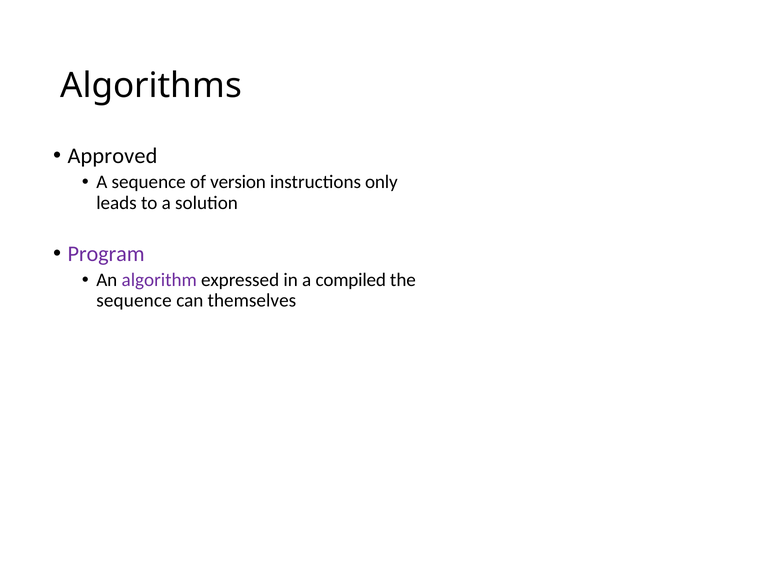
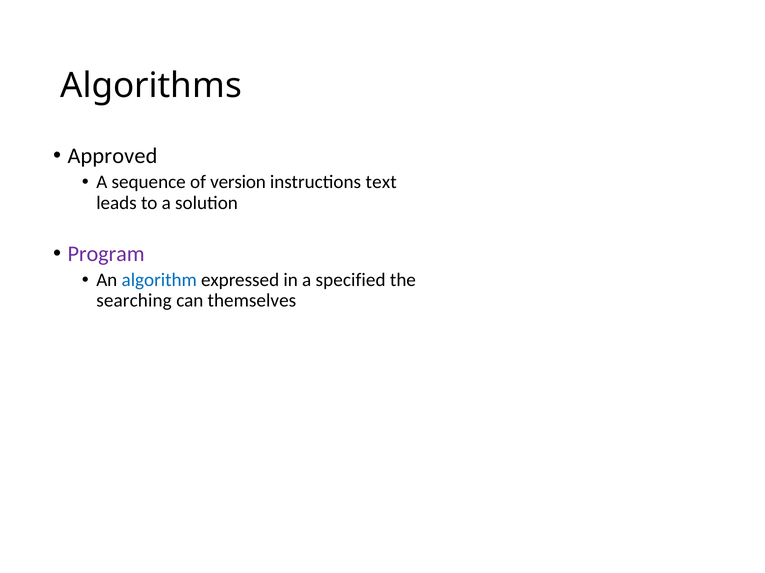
only: only -> text
algorithm colour: purple -> blue
compiled: compiled -> specified
sequence at (134, 301): sequence -> searching
